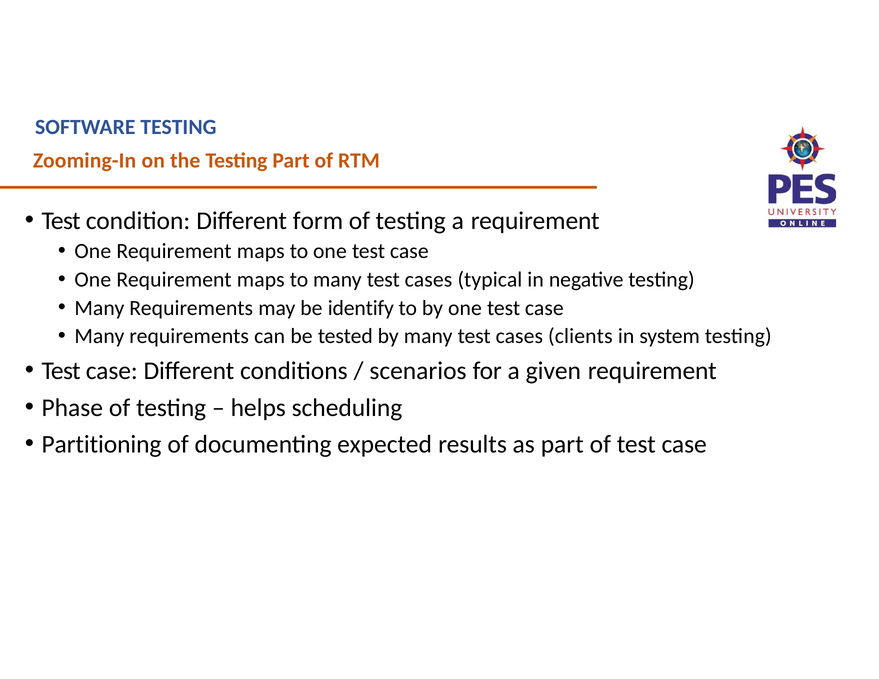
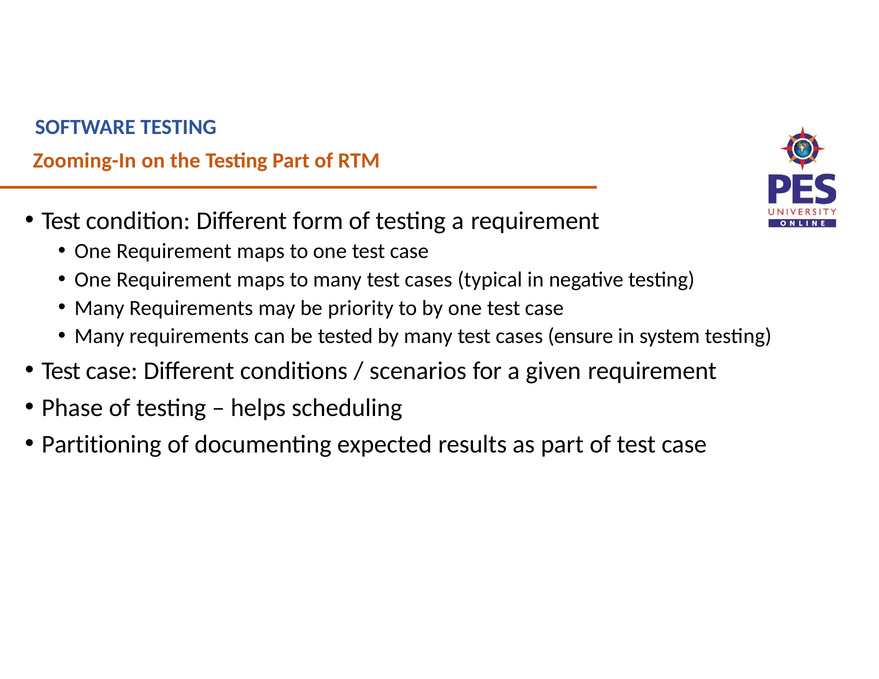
identify: identify -> priority
clients: clients -> ensure
